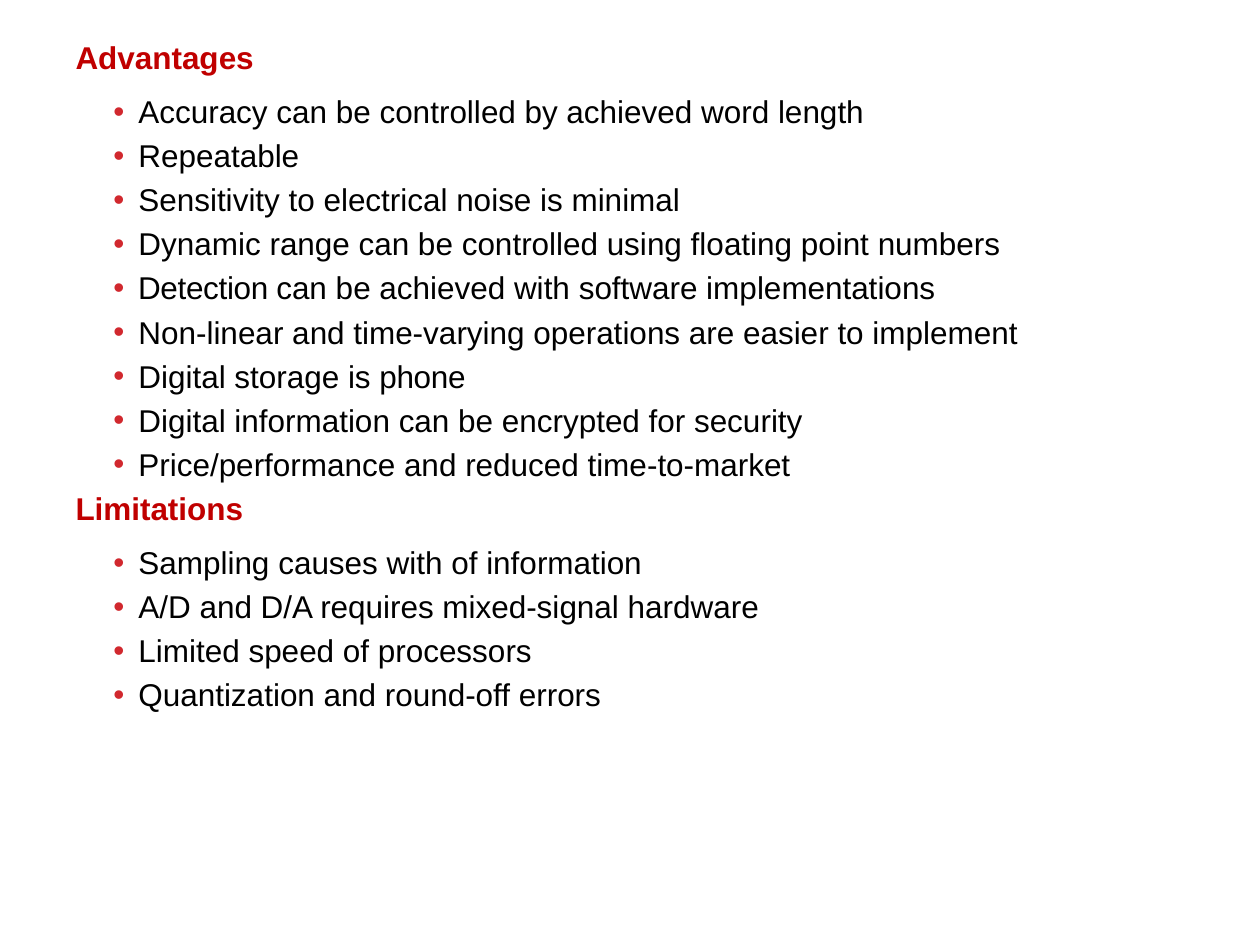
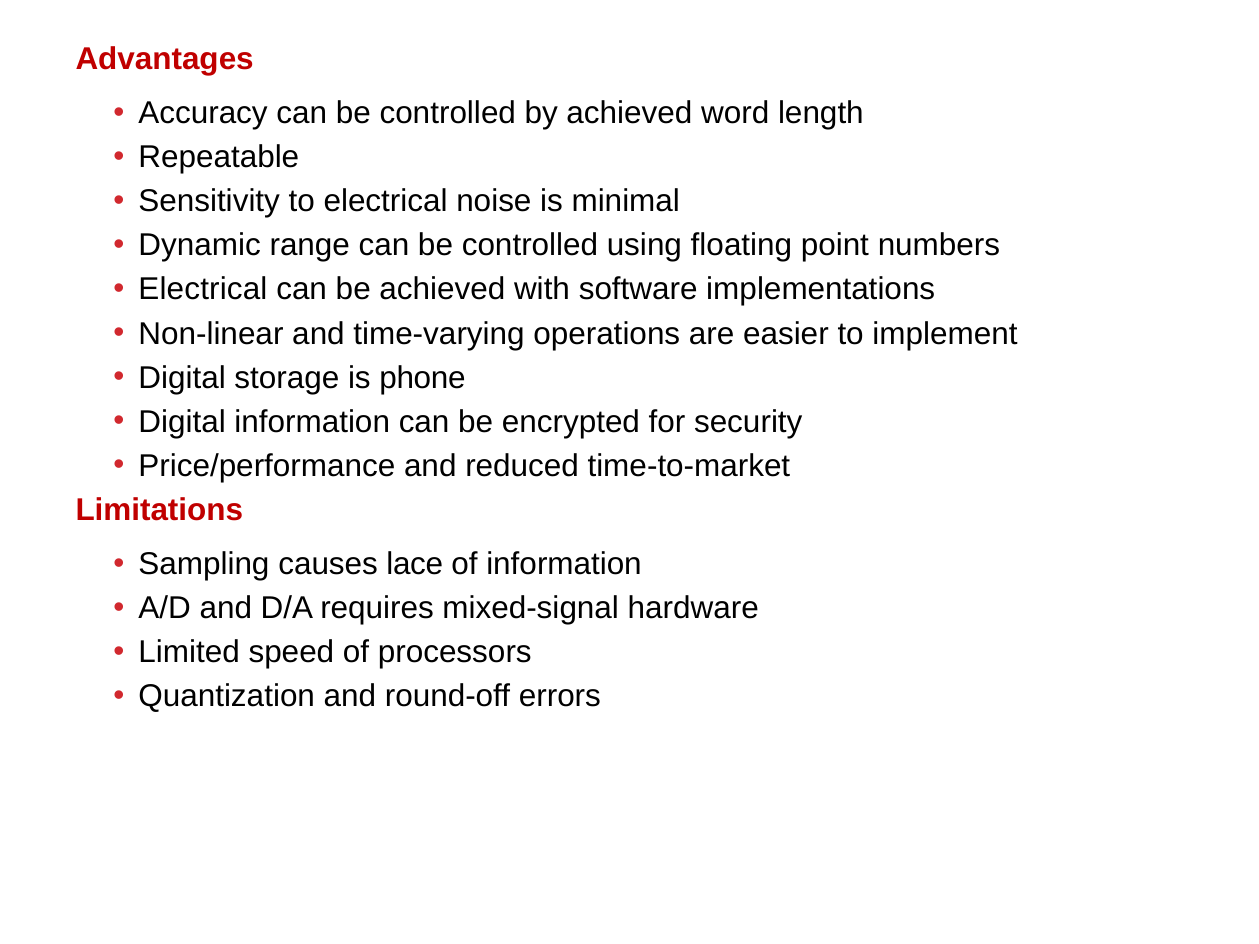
Detection at (203, 290): Detection -> Electrical
causes with: with -> lace
